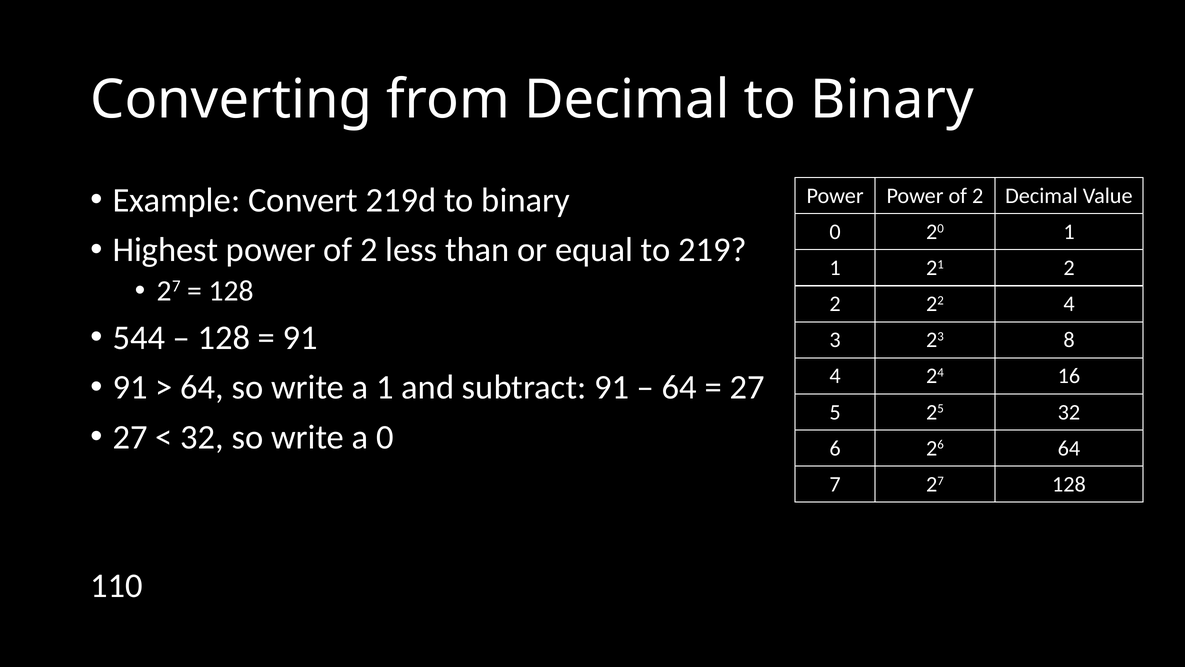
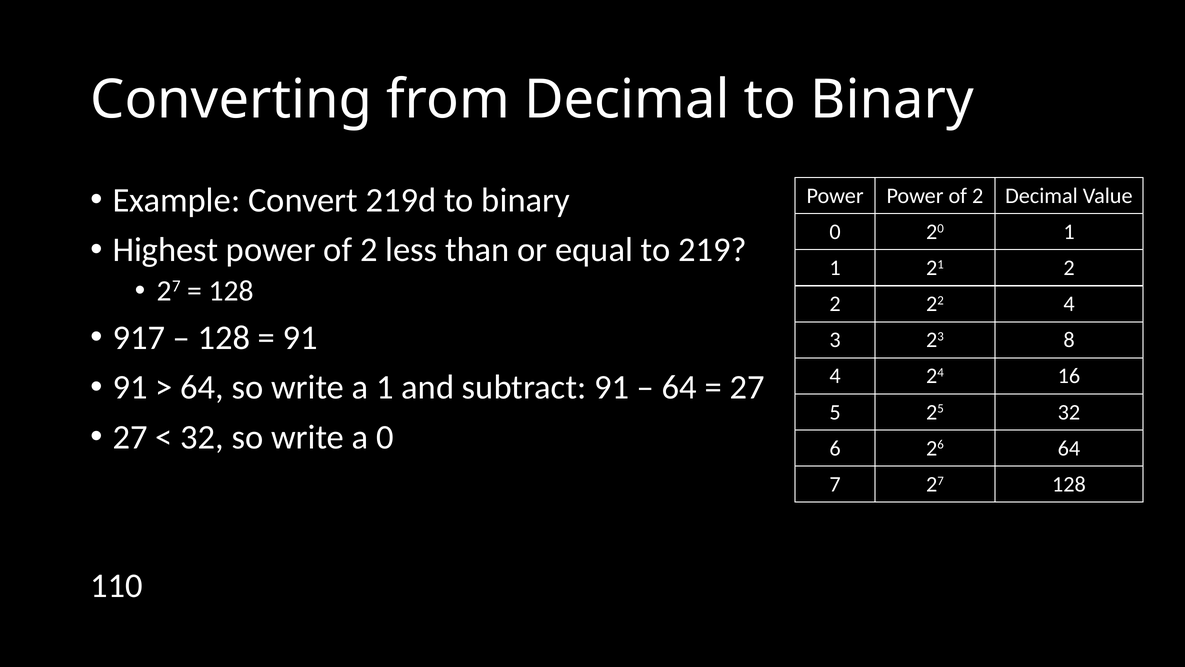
544: 544 -> 917
